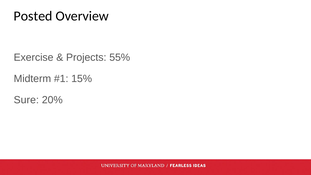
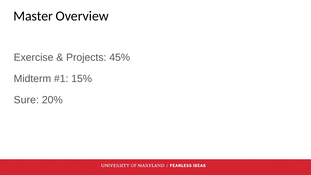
Posted: Posted -> Master
55%: 55% -> 45%
